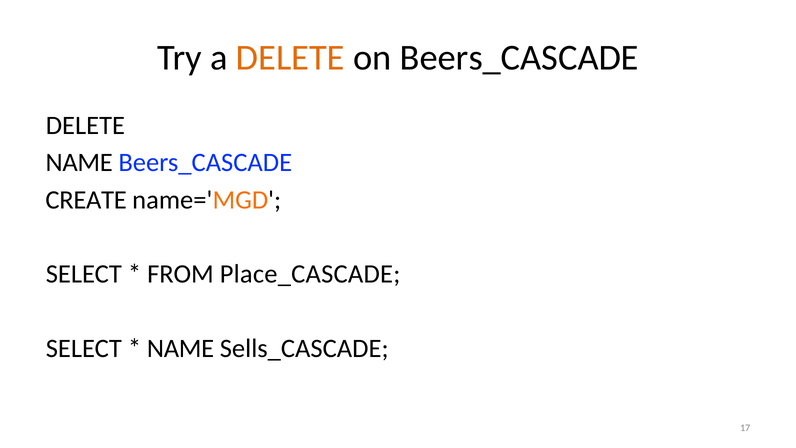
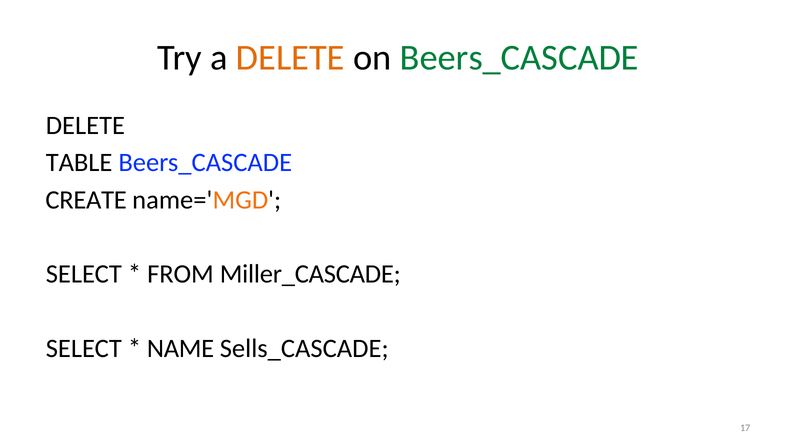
Beers_CASCADE at (519, 58) colour: black -> green
NAME at (79, 162): NAME -> TABLE
Place_CASCADE: Place_CASCADE -> Miller_CASCADE
